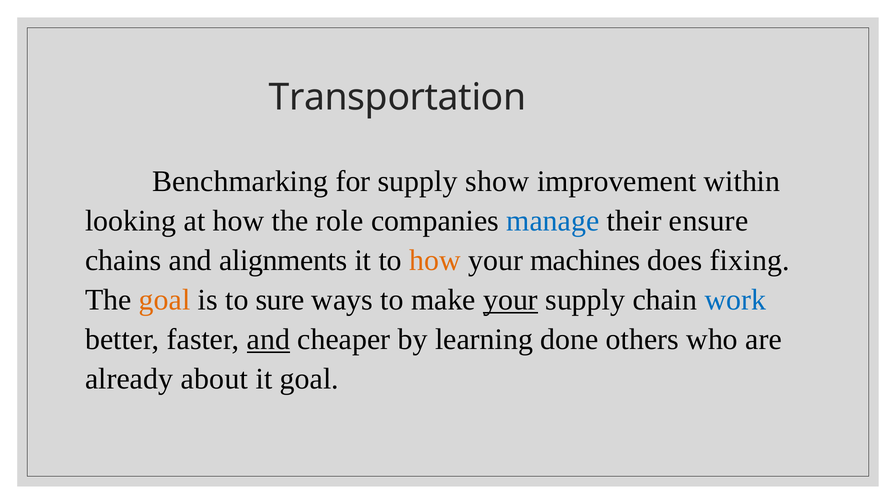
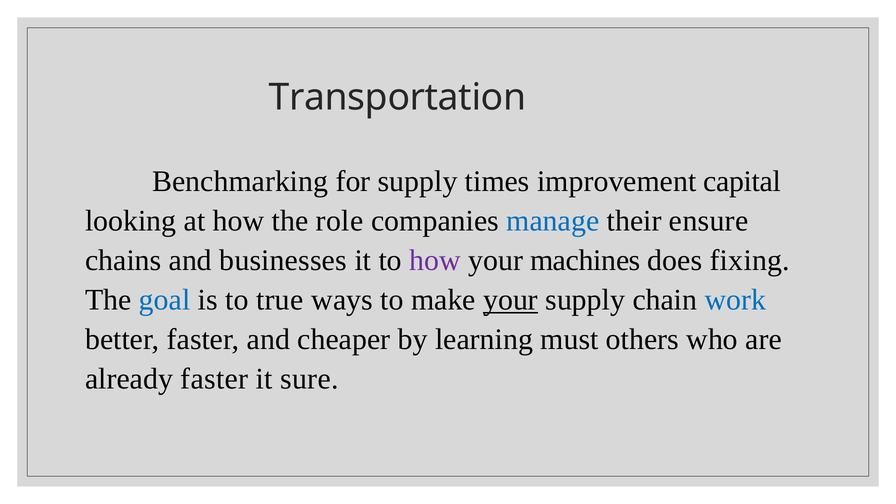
show: show -> times
within: within -> capital
alignments: alignments -> businesses
how at (435, 260) colour: orange -> purple
goal at (165, 300) colour: orange -> blue
sure: sure -> true
and at (268, 339) underline: present -> none
done: done -> must
already about: about -> faster
it goal: goal -> sure
